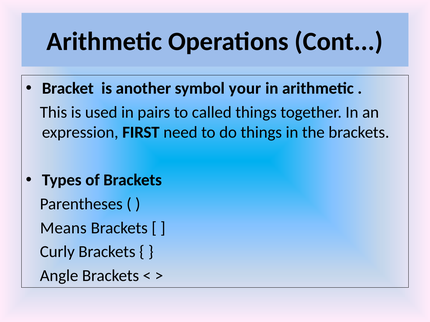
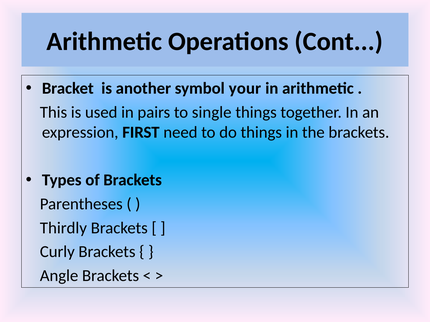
called: called -> single
Means: Means -> Thirdly
